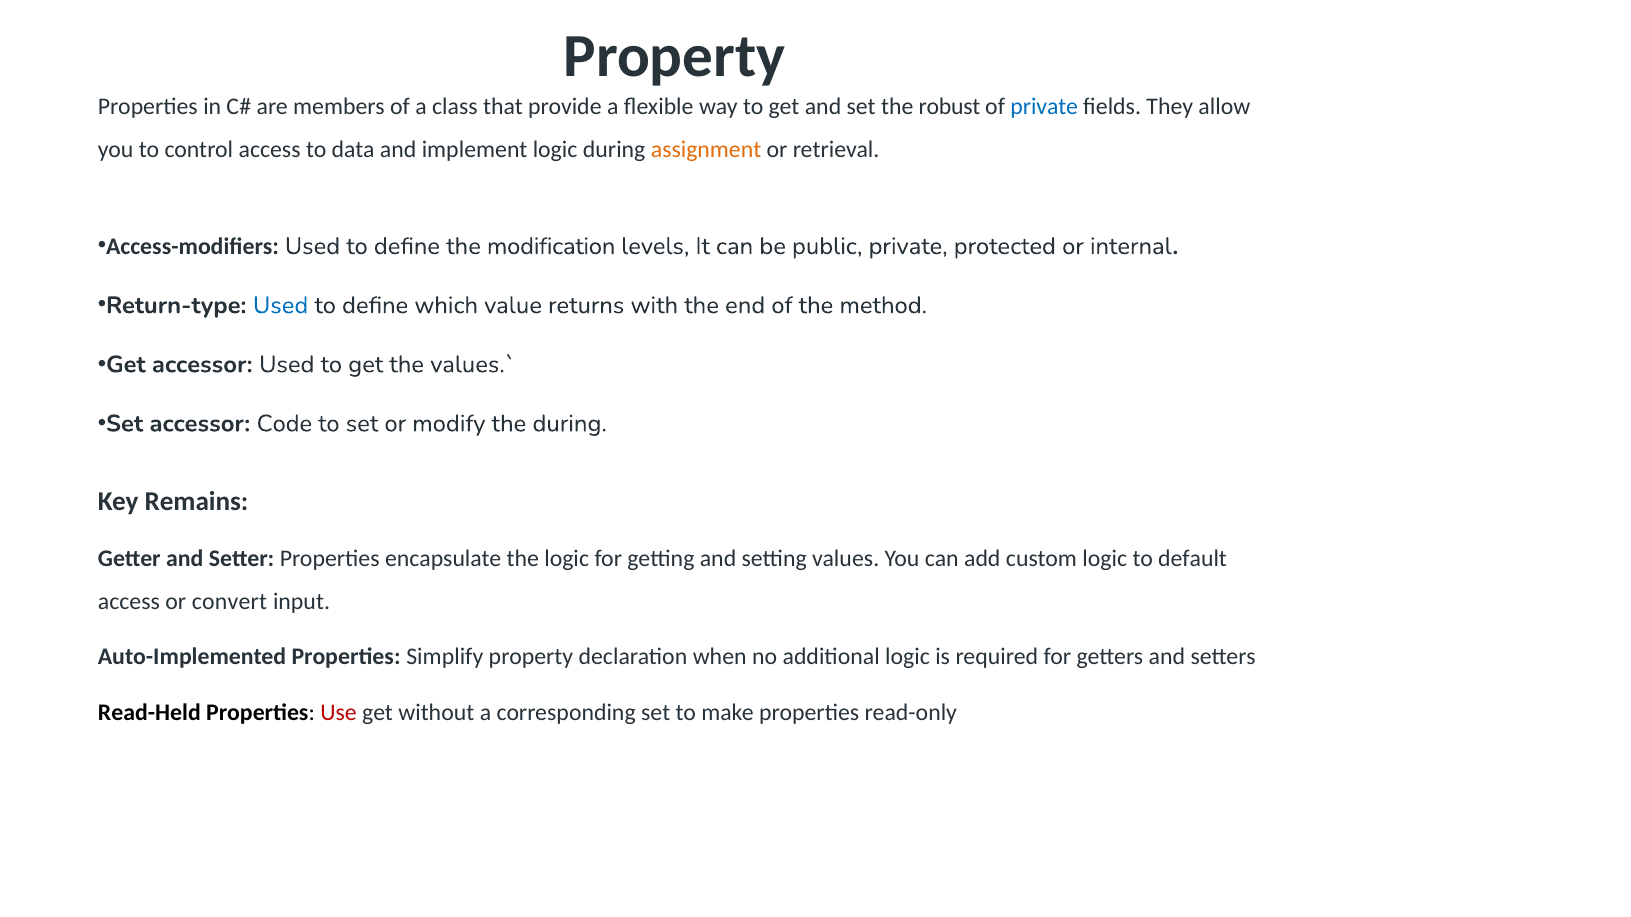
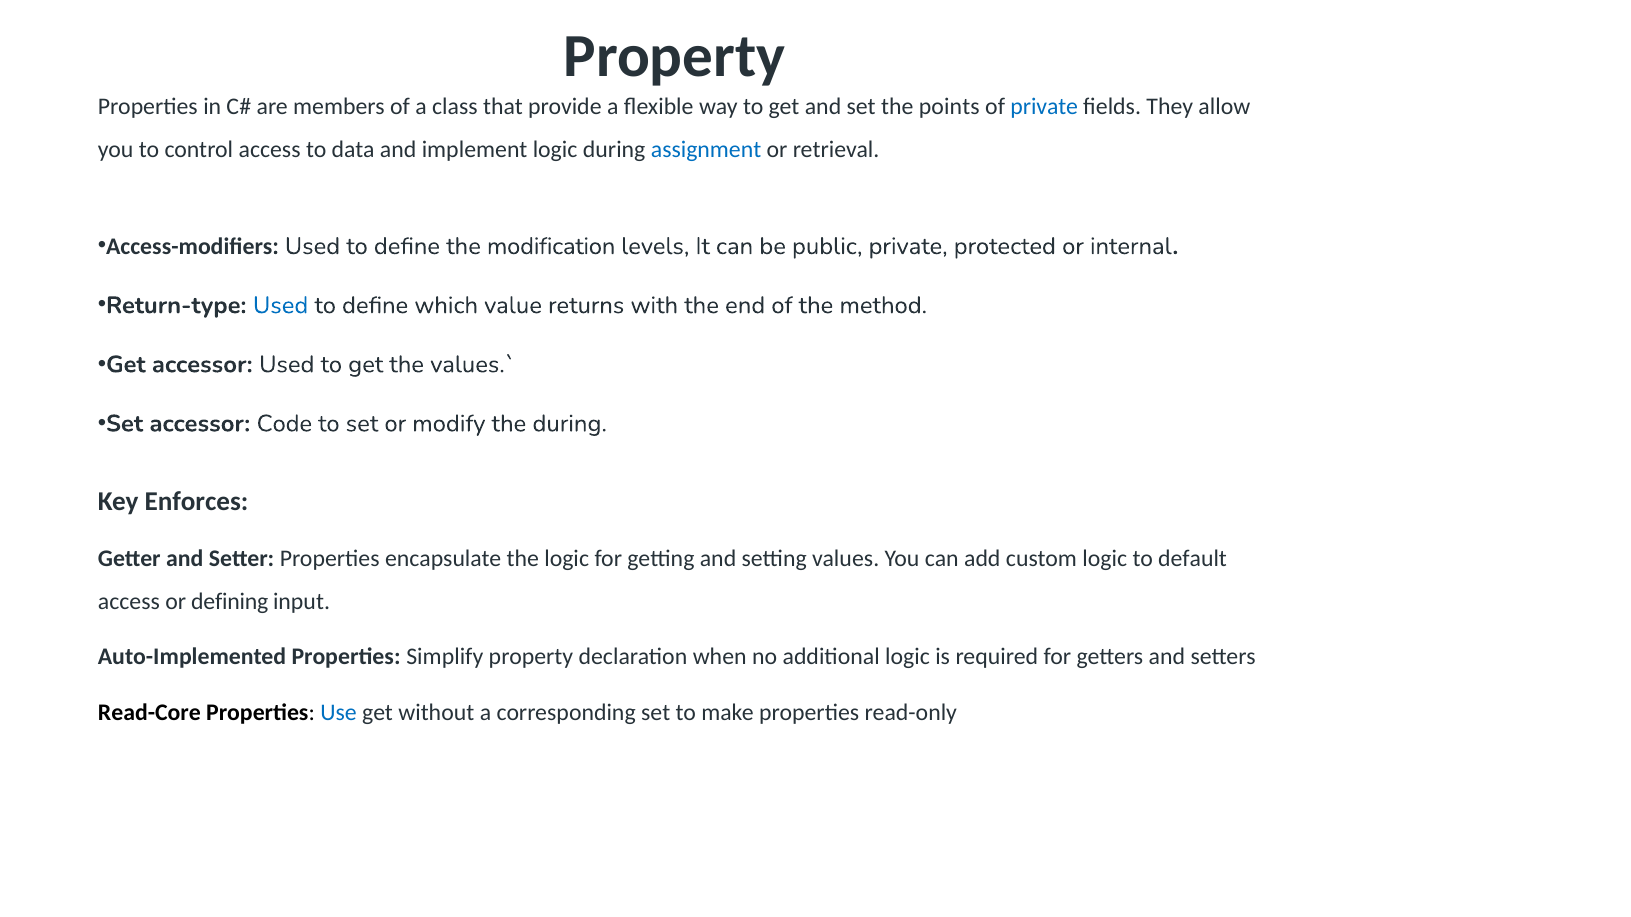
robust: robust -> points
assignment colour: orange -> blue
Remains: Remains -> Enforces
convert: convert -> defining
Read-Held: Read-Held -> Read-Core
Use colour: red -> blue
